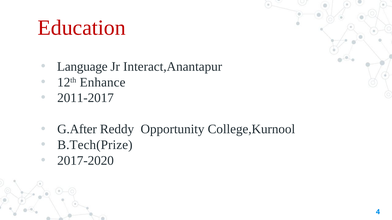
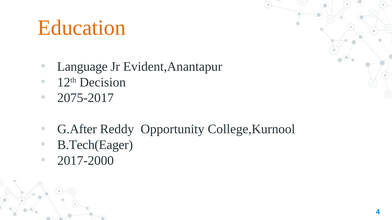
Education colour: red -> orange
Interact,Anantapur: Interact,Anantapur -> Evident,Anantapur
Enhance: Enhance -> Decision
2011-2017: 2011-2017 -> 2075-2017
B.Tech(Prize: B.Tech(Prize -> B.Tech(Eager
2017-2020: 2017-2020 -> 2017-2000
